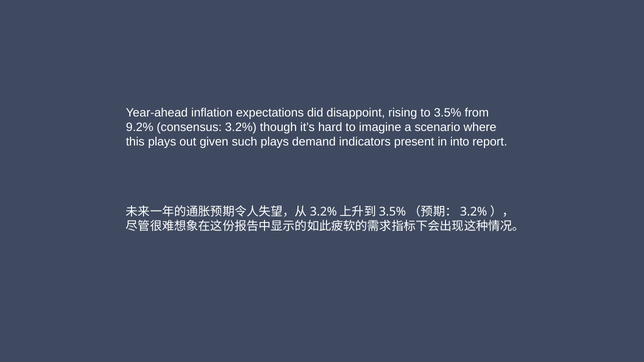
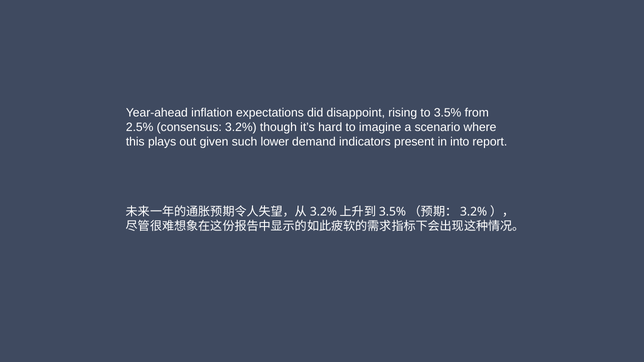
9.2%: 9.2% -> 2.5%
such plays: plays -> lower
